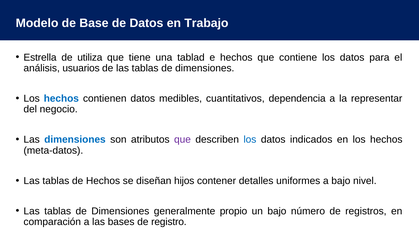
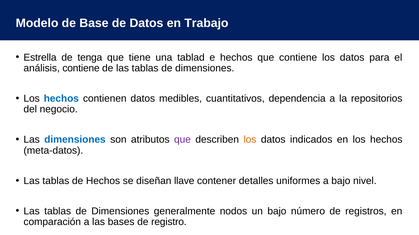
utiliza: utiliza -> tenga
análisis usuarios: usuarios -> contiene
representar: representar -> repositorios
los at (250, 140) colour: blue -> orange
hijos: hijos -> llave
propio: propio -> nodos
